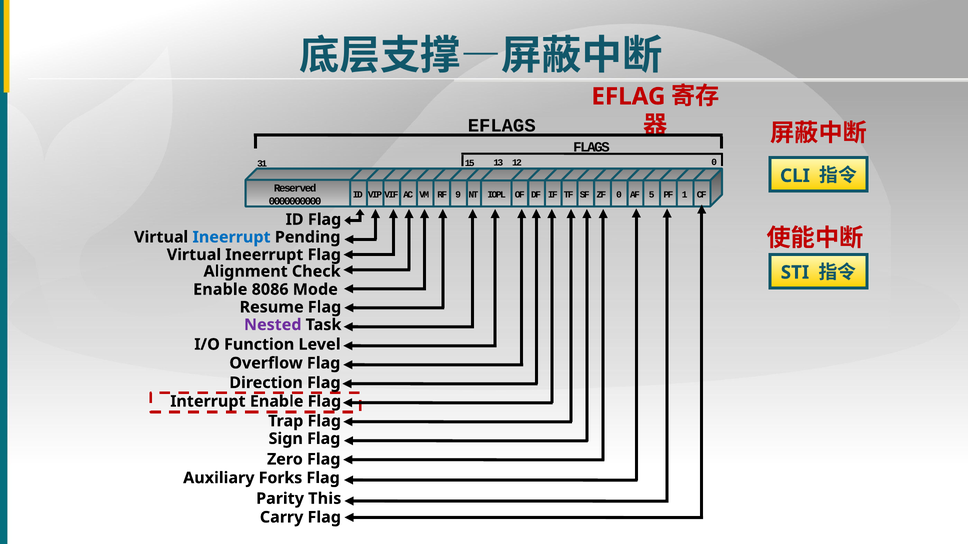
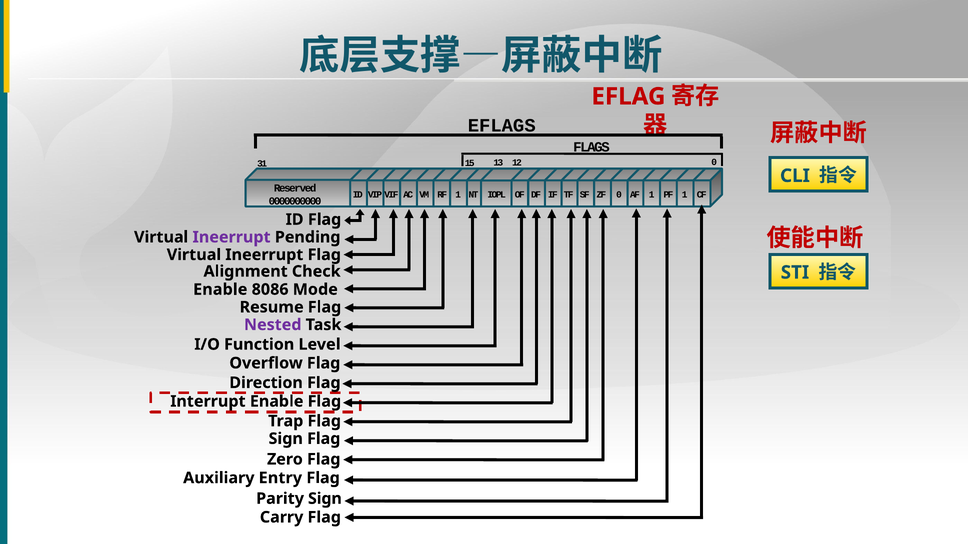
RF 9: 9 -> 1
AF 5: 5 -> 1
Ineerrupt at (232, 237) colour: blue -> purple
Forks: Forks -> Entry
Parity This: This -> Sign
